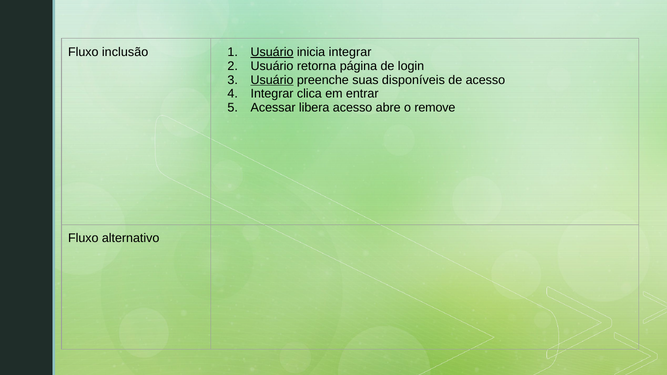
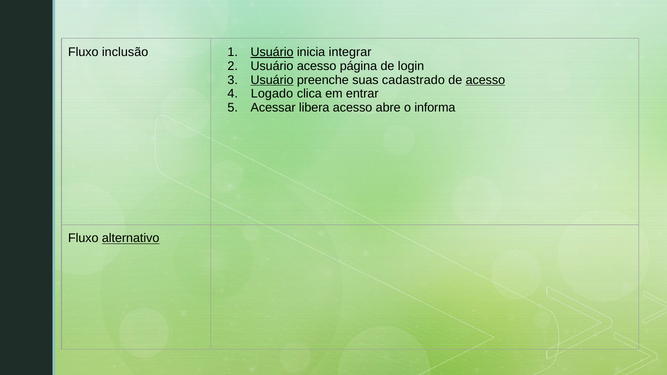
Usuário retorna: retorna -> acesso
disponíveis: disponíveis -> cadastrado
acesso at (485, 80) underline: none -> present
Integrar at (272, 94): Integrar -> Logado
remove: remove -> informa
alternativo underline: none -> present
